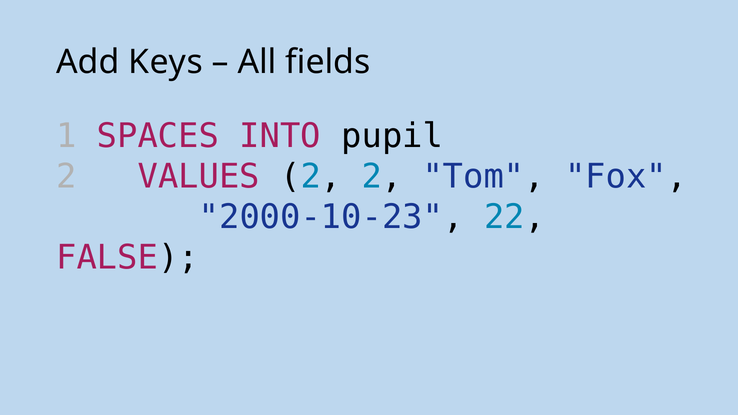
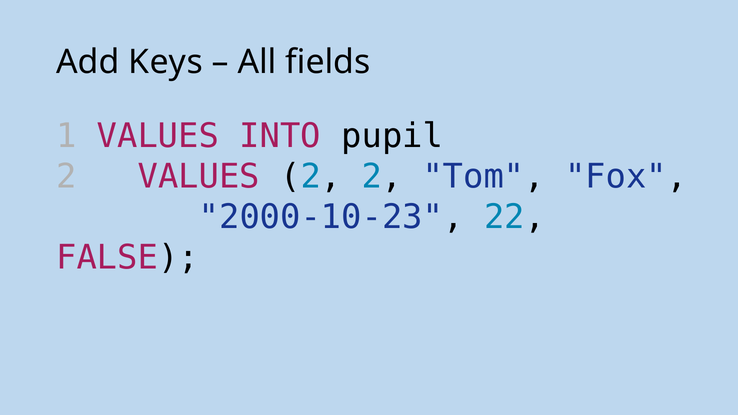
1 SPACES: SPACES -> VALUES
